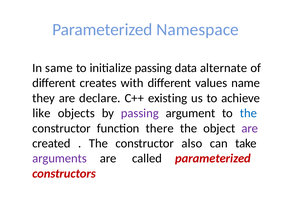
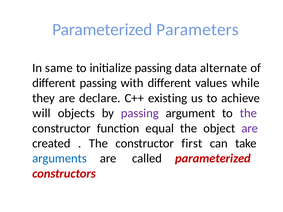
Namespace: Namespace -> Parameters
different creates: creates -> passing
name: name -> while
like: like -> will
the at (248, 113) colour: blue -> purple
there: there -> equal
also: also -> first
arguments colour: purple -> blue
